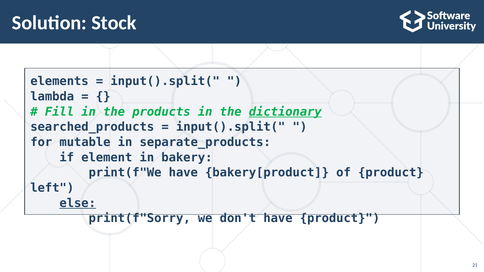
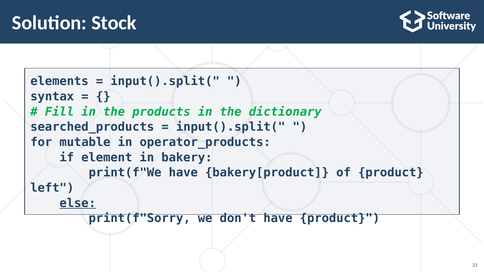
lambda: lambda -> syntax
dictionary underline: present -> none
separate_products: separate_products -> operator_products
